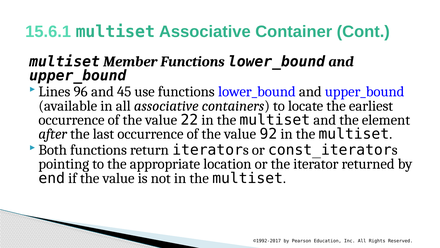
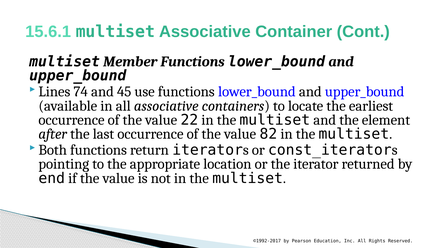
96: 96 -> 74
92: 92 -> 82
